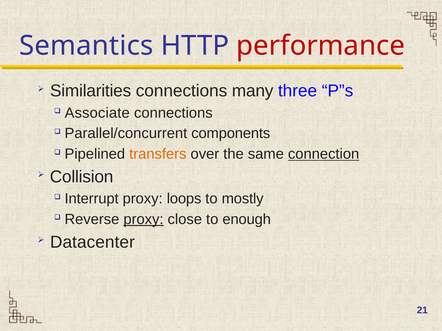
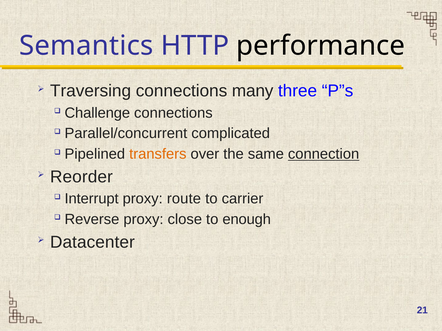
performance colour: red -> black
Similarities: Similarities -> Traversing
Associate: Associate -> Challenge
components: components -> complicated
Collision: Collision -> Reorder
loops: loops -> route
mostly: mostly -> carrier
proxy at (144, 220) underline: present -> none
